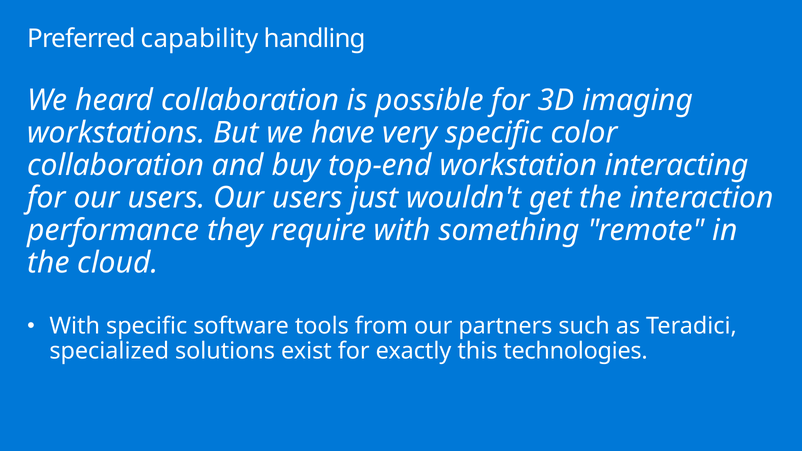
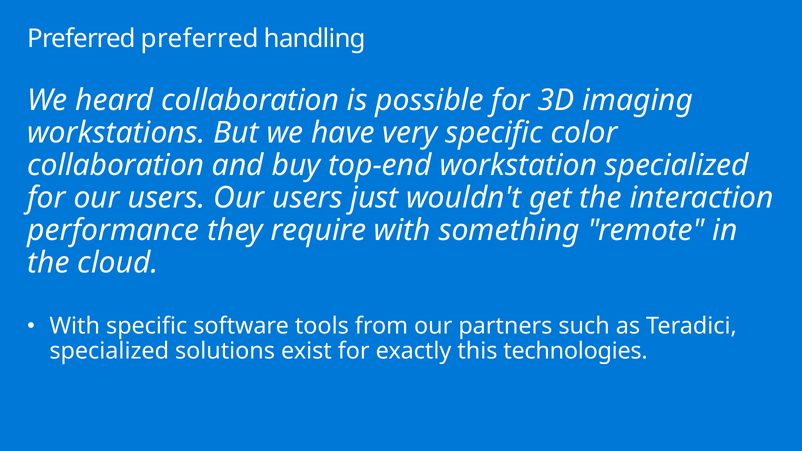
Preferred capability: capability -> preferred
workstation interacting: interacting -> specialized
